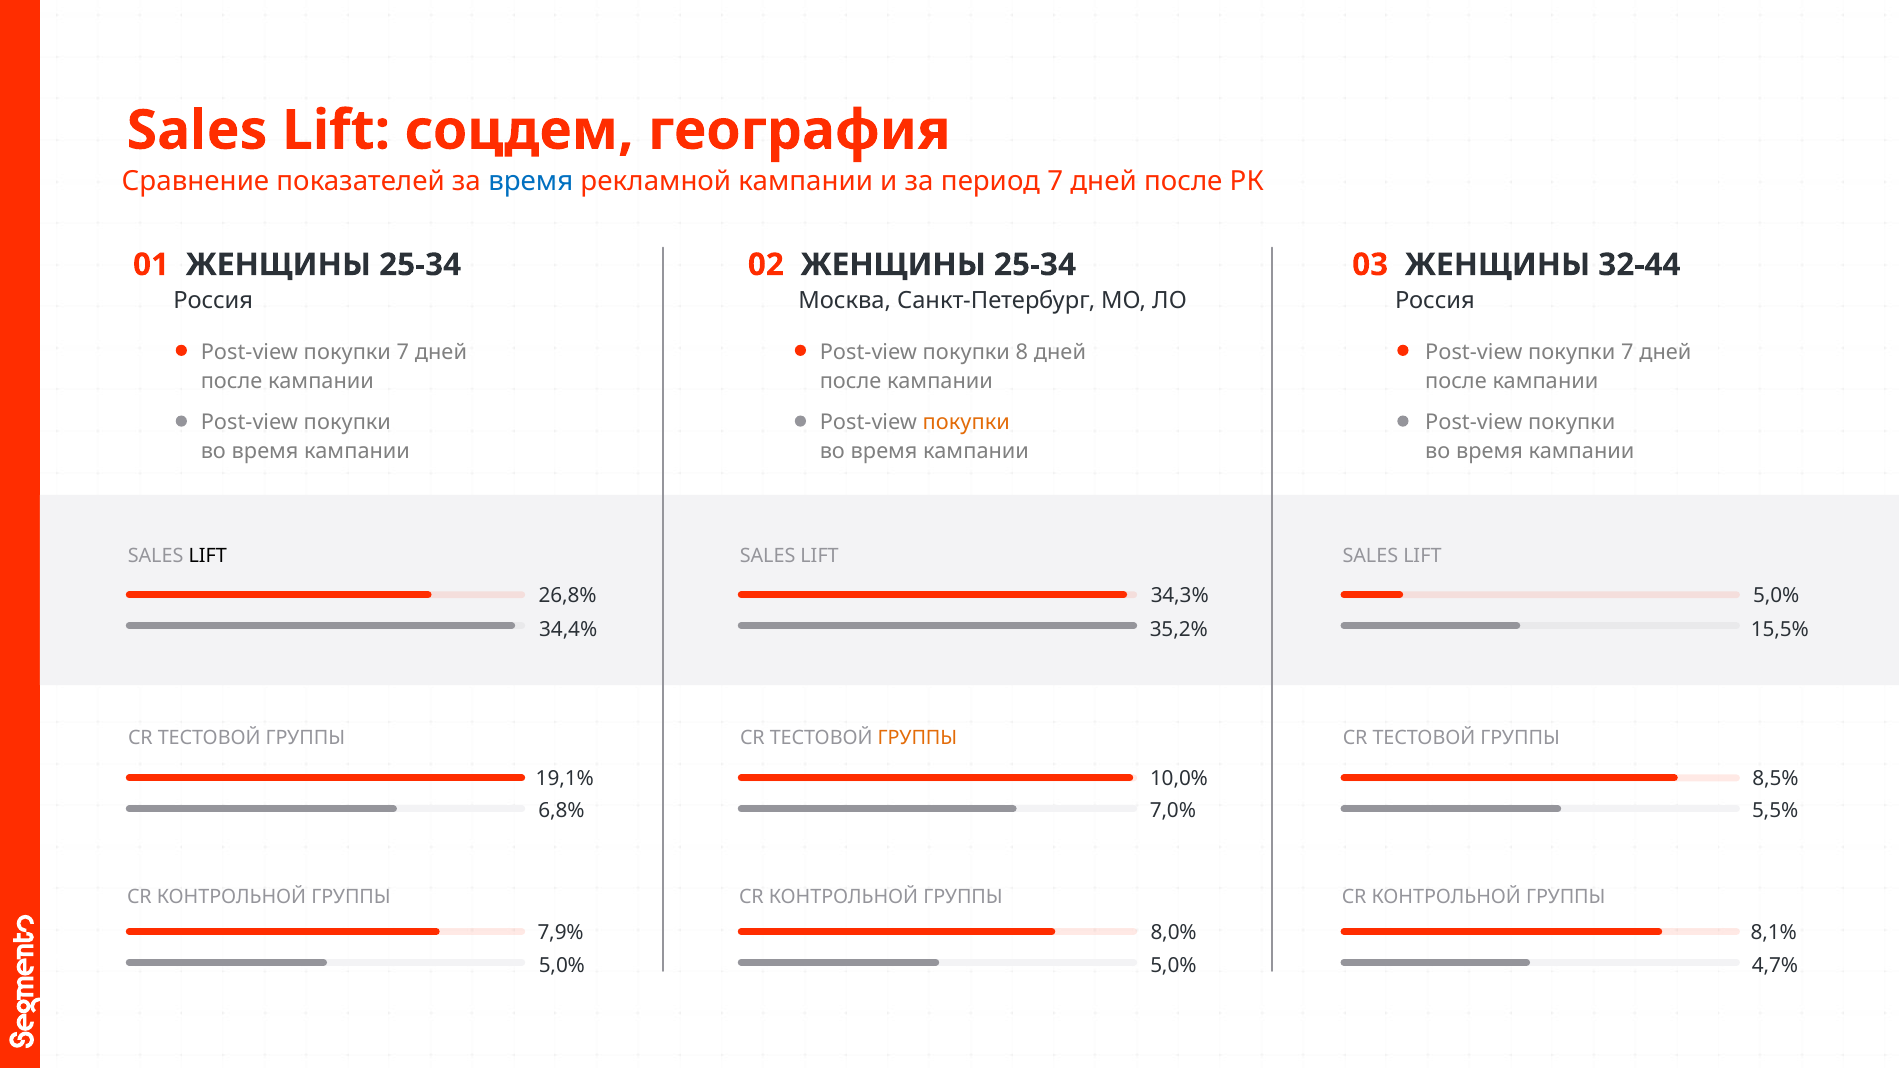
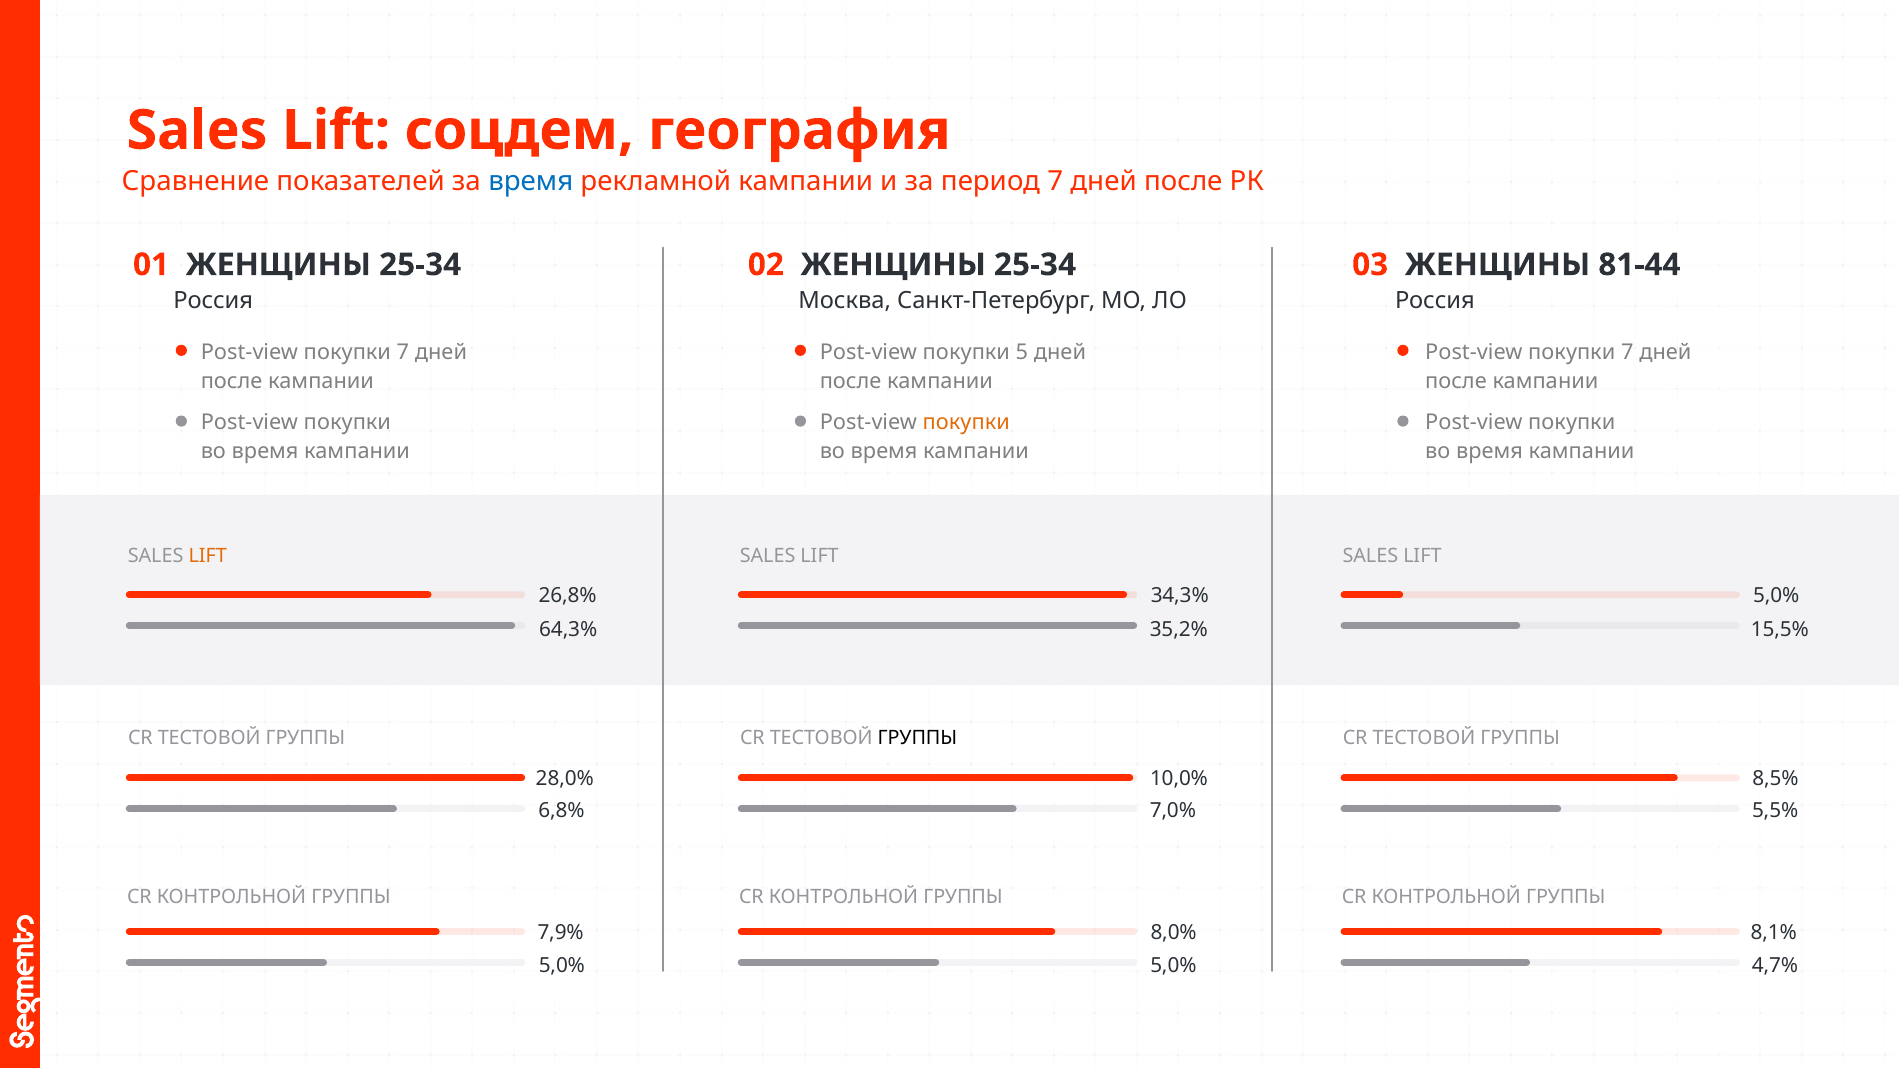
32-44: 32-44 -> 81-44
8: 8 -> 5
LIFT at (208, 556) colour: black -> orange
34,4%: 34,4% -> 64,3%
ГРУППЫ at (917, 738) colour: orange -> black
19,1%: 19,1% -> 28,0%
